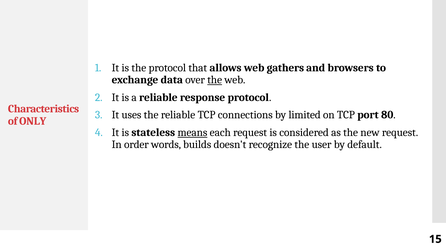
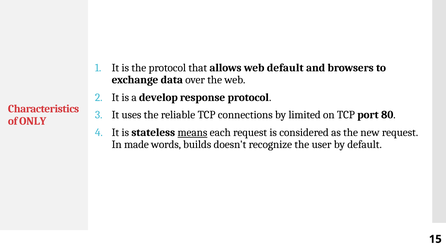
web gathers: gathers -> default
the at (215, 80) underline: present -> none
a reliable: reliable -> develop
order: order -> made
